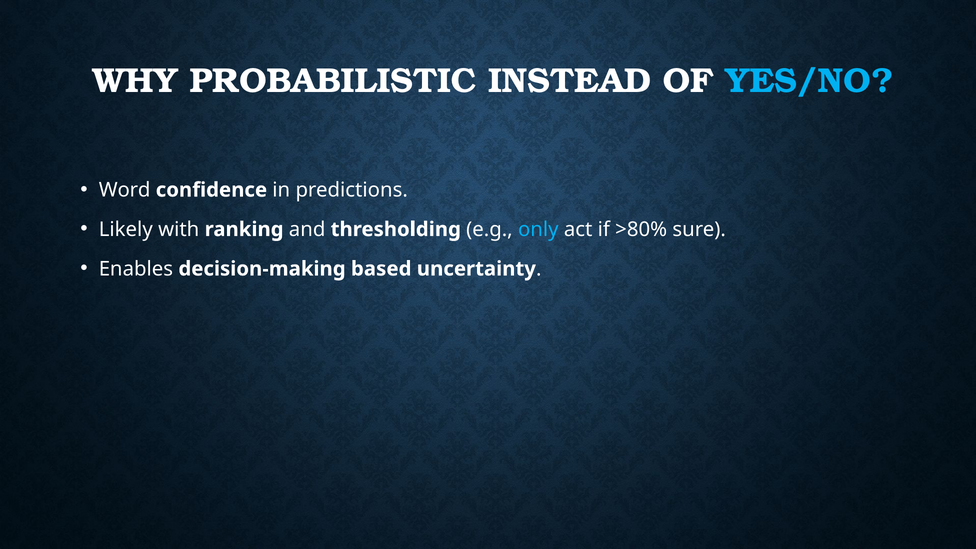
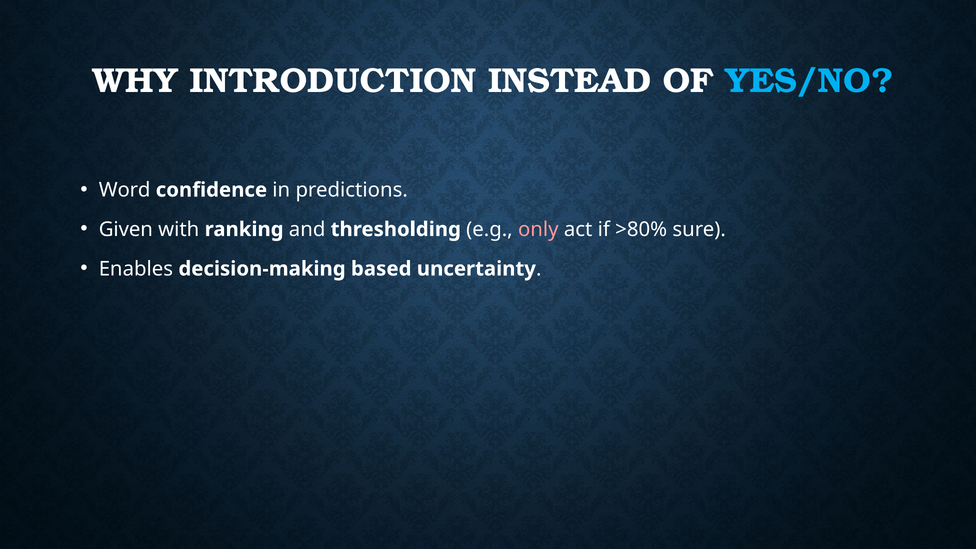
PROBABILISTIC: PROBABILISTIC -> INTRODUCTION
Likely: Likely -> Given
only colour: light blue -> pink
